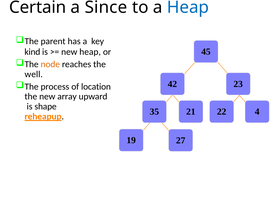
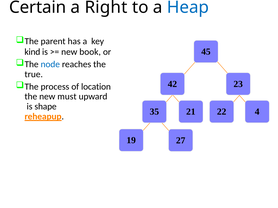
Since: Since -> Right
new heap: heap -> book
node colour: orange -> blue
well: well -> true
array: array -> must
